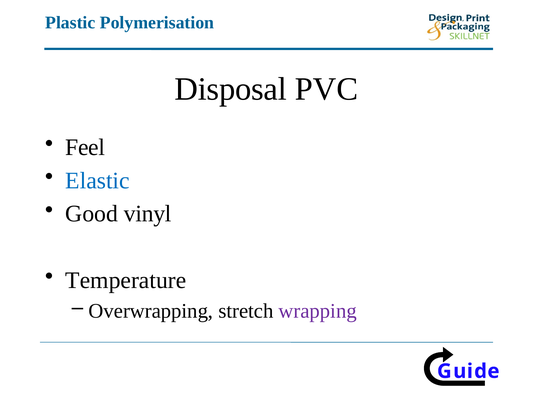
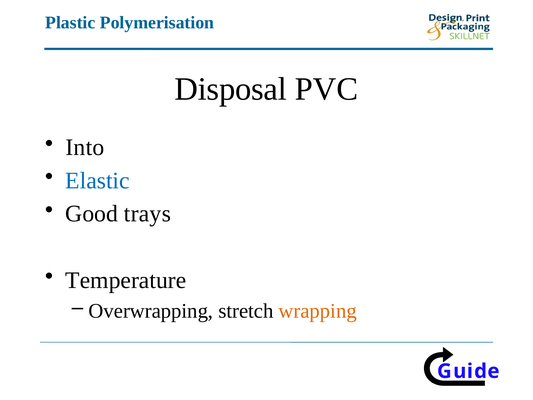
Feel: Feel -> Into
vinyl: vinyl -> trays
wrapping colour: purple -> orange
